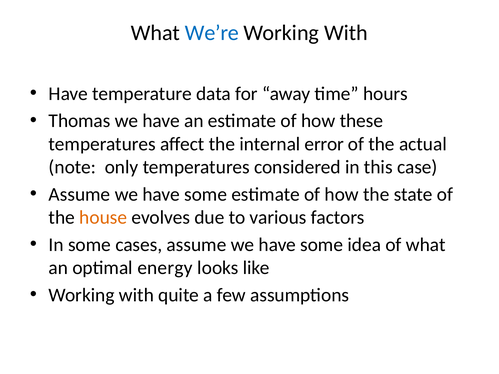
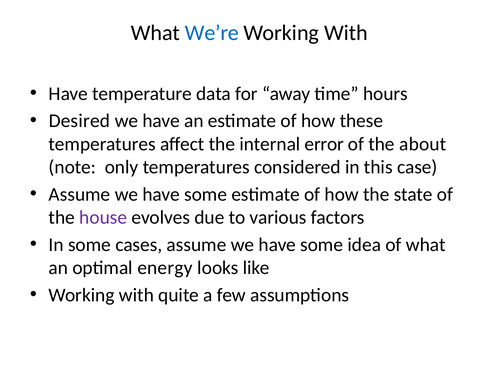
Thomas: Thomas -> Desired
actual: actual -> about
house colour: orange -> purple
